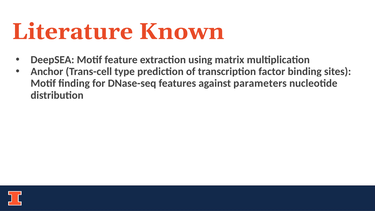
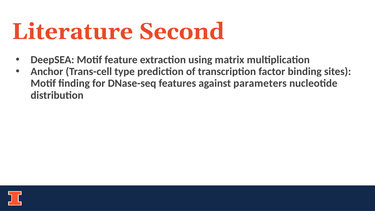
Known: Known -> Second
